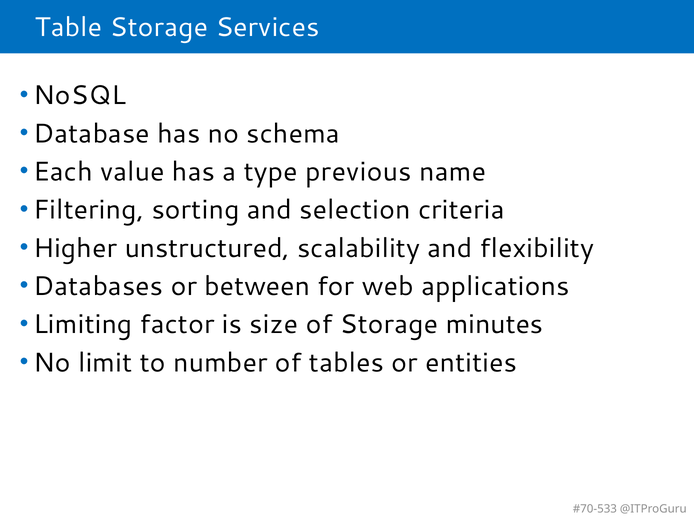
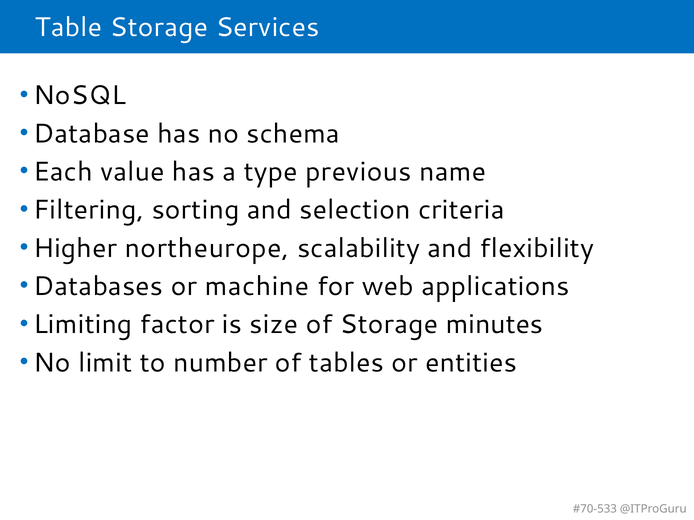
unstructured: unstructured -> northeurope
between: between -> machine
